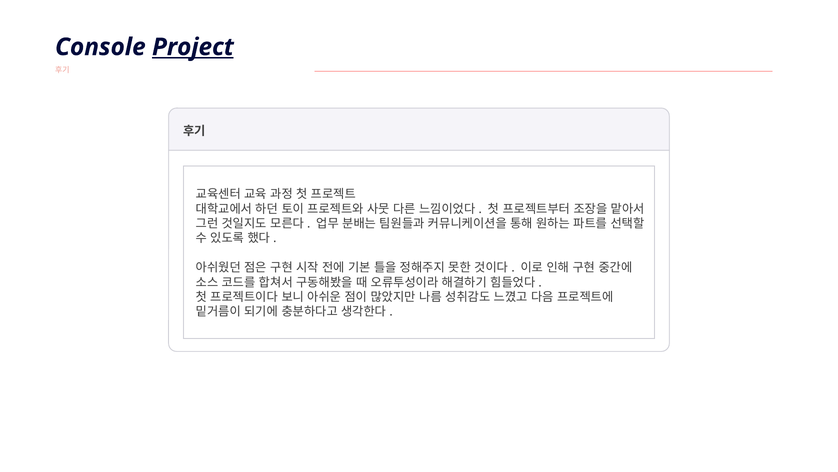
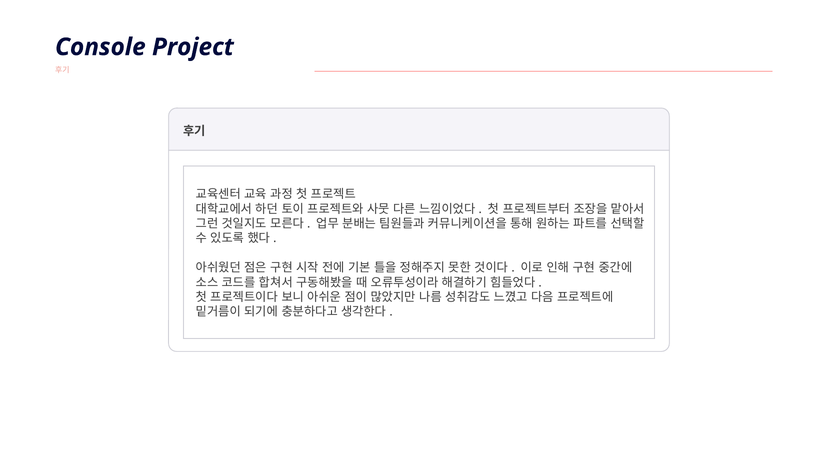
Project underline: present -> none
